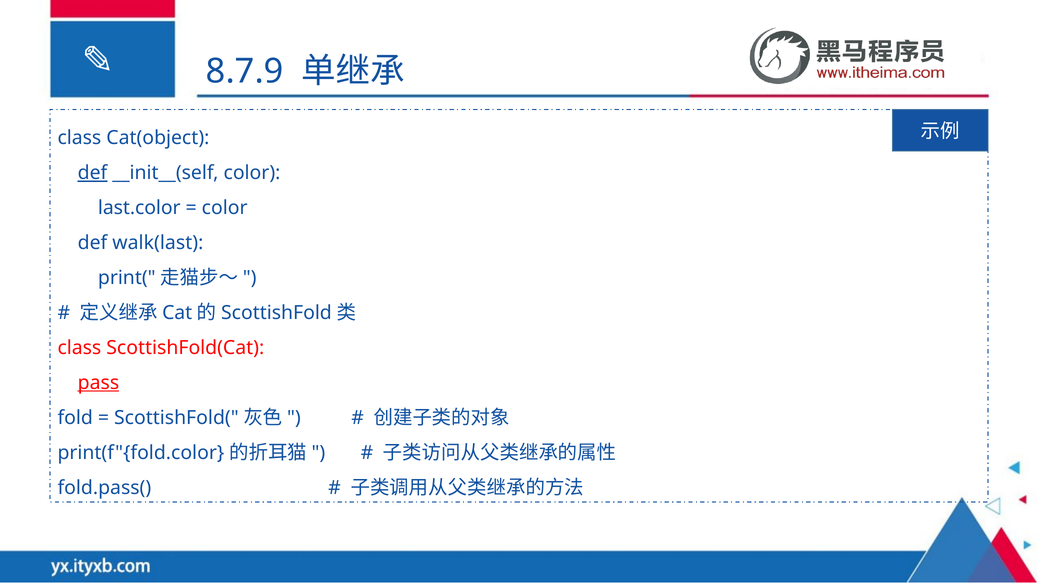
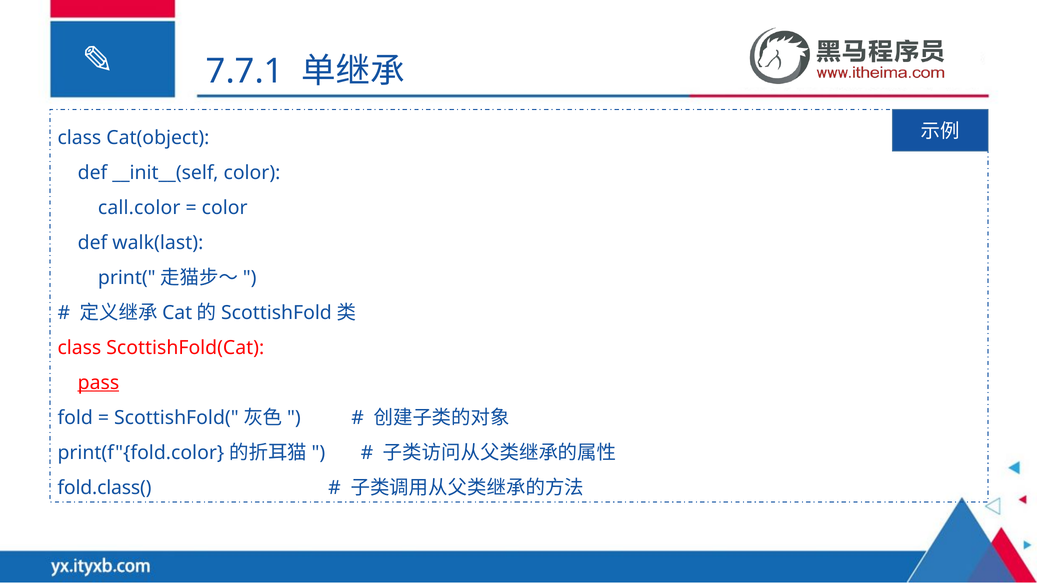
8.7.9: 8.7.9 -> 7.7.1
def at (93, 173) underline: present -> none
last.color: last.color -> call.color
fold.pass(: fold.pass( -> fold.class(
